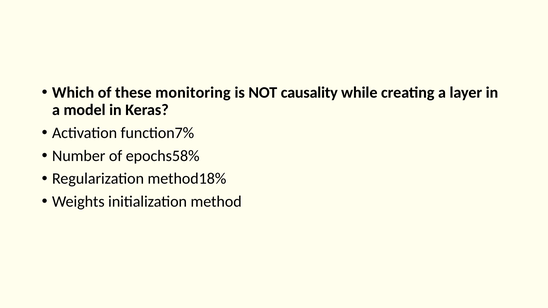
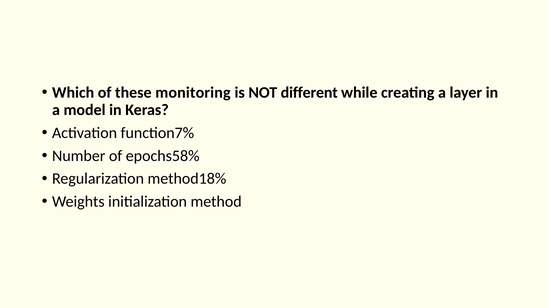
causality: causality -> different
